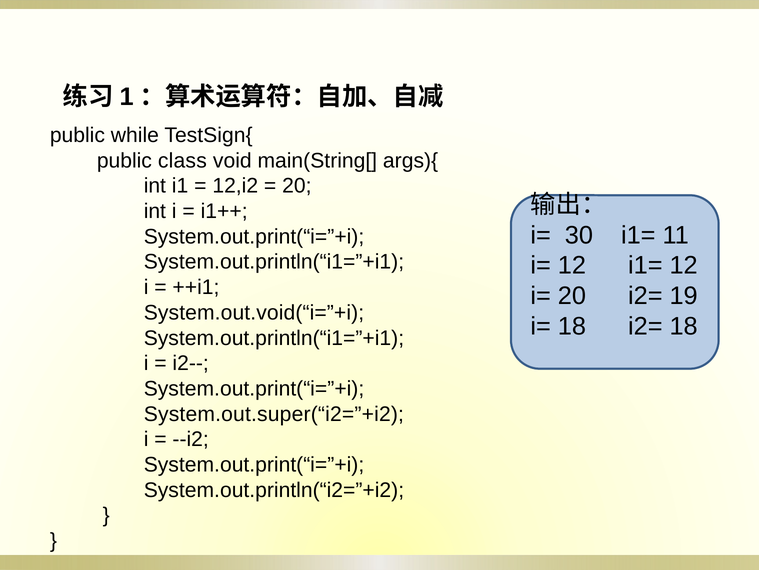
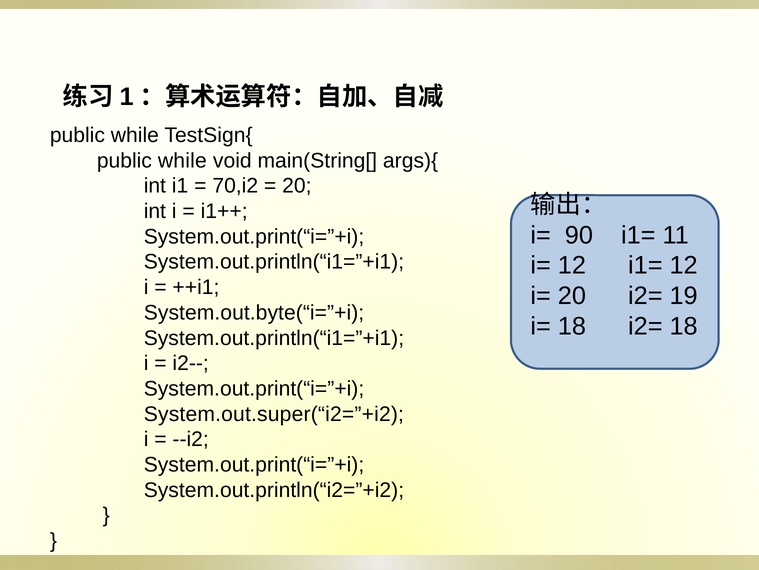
class at (182, 160): class -> while
12,i2: 12,i2 -> 70,i2
30: 30 -> 90
System.out.void(“i=”+i: System.out.void(“i=”+i -> System.out.byte(“i=”+i
